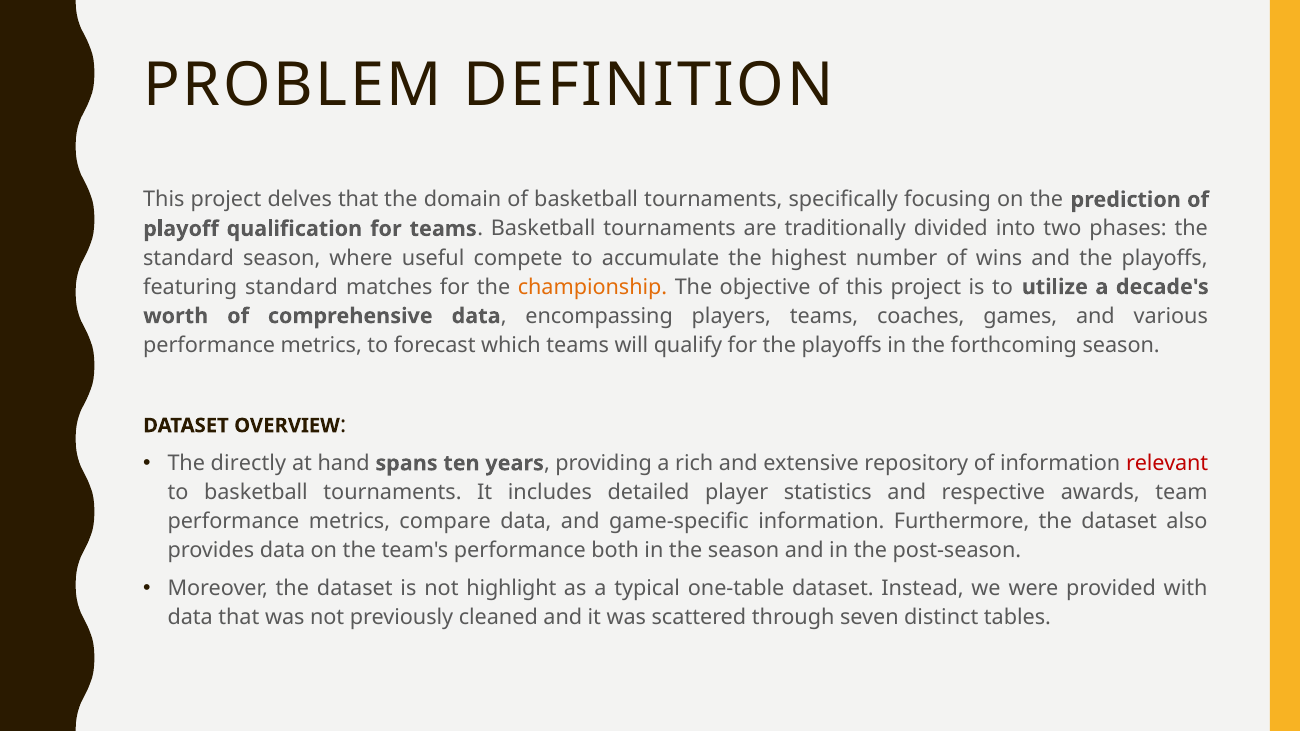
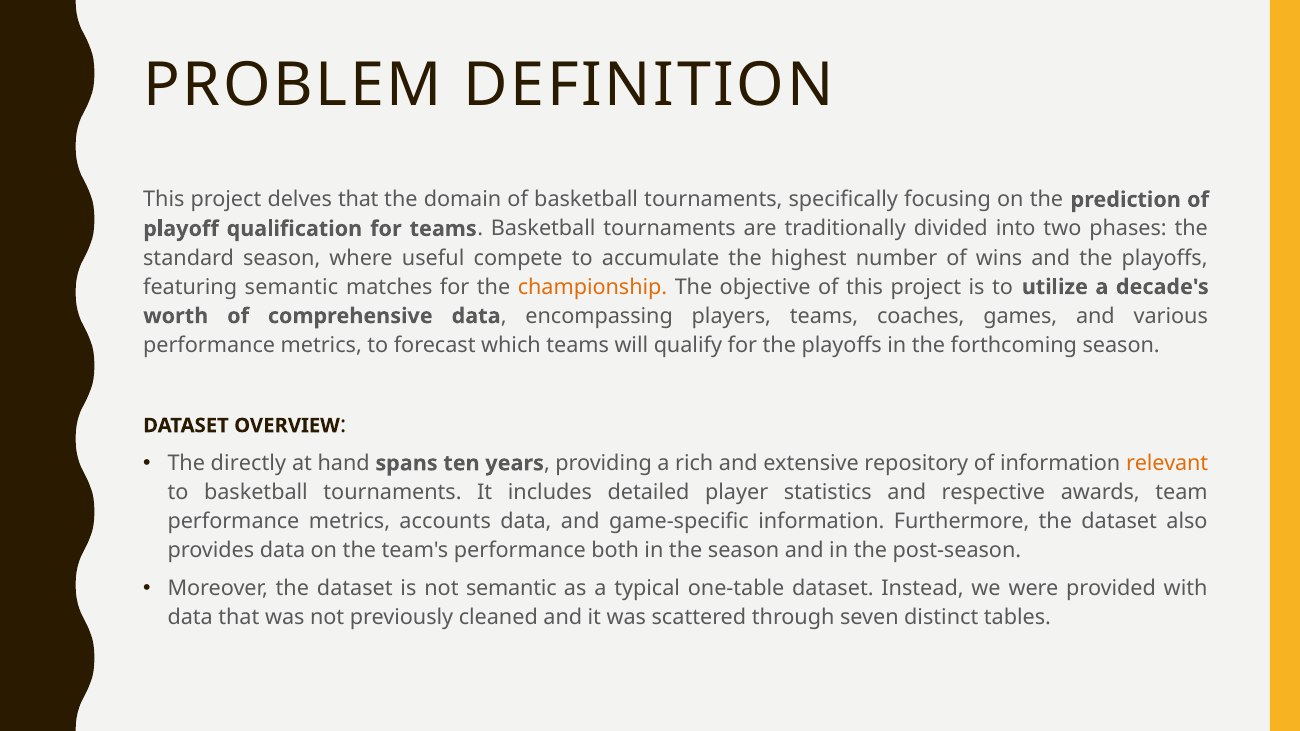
featuring standard: standard -> semantic
relevant colour: red -> orange
compare: compare -> accounts
not highlight: highlight -> semantic
